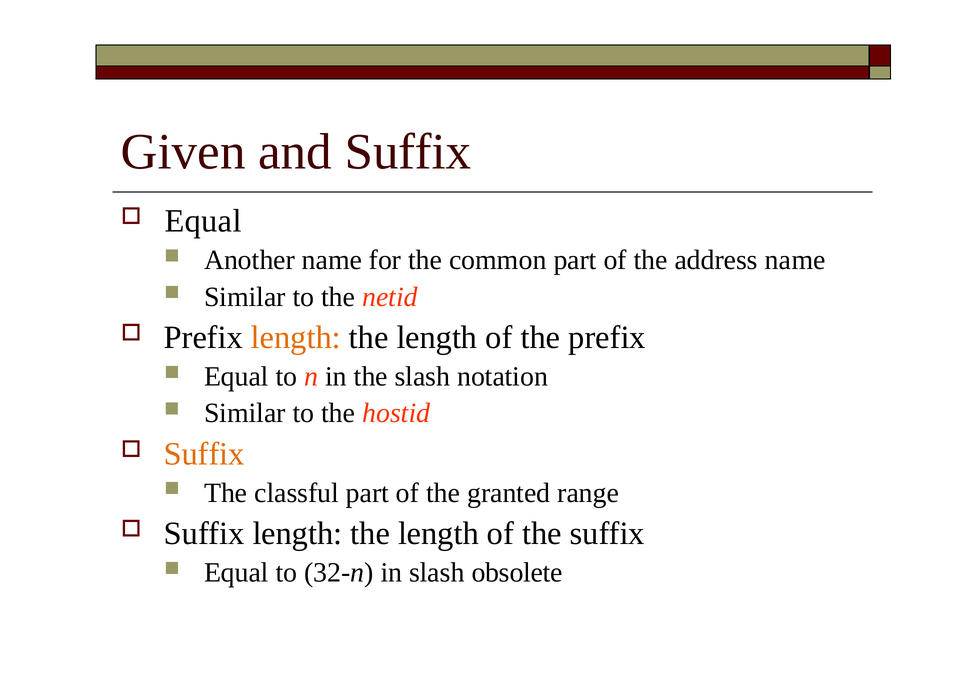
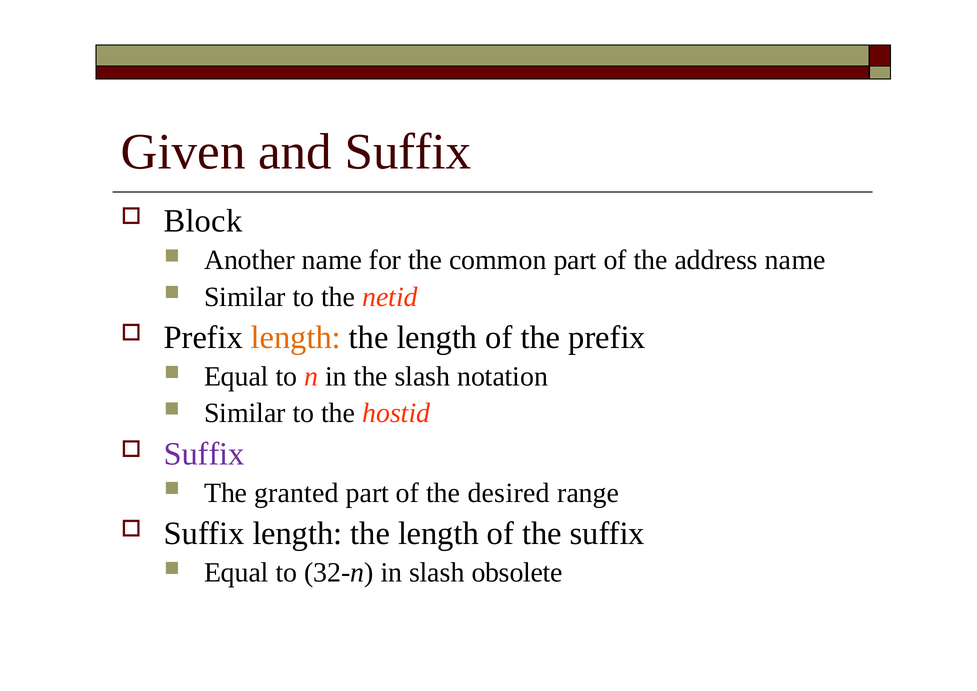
Equal at (203, 221): Equal -> Block
Suffix at (204, 454) colour: orange -> purple
classful: classful -> granted
granted: granted -> desired
